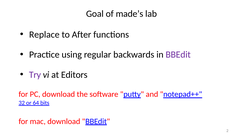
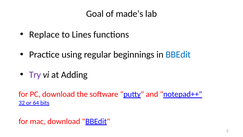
After: After -> Lines
backwards: backwards -> beginnings
BBEdit at (178, 55) colour: purple -> blue
Editors: Editors -> Adding
